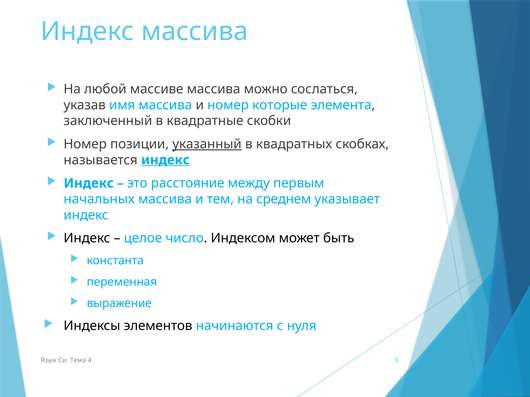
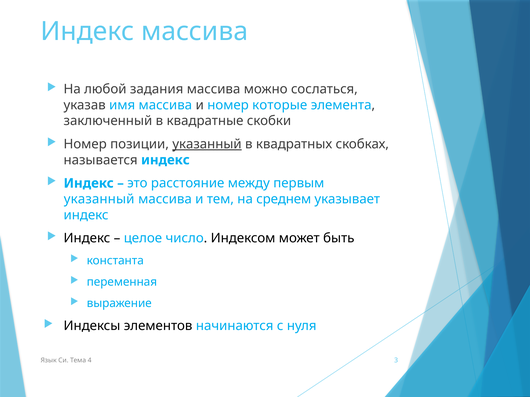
массиве: массиве -> задания
индекс at (165, 160) underline: present -> none
начальных at (99, 199): начальных -> указанный
